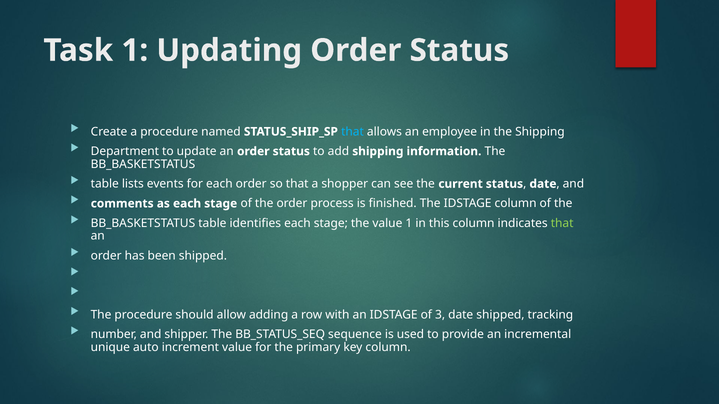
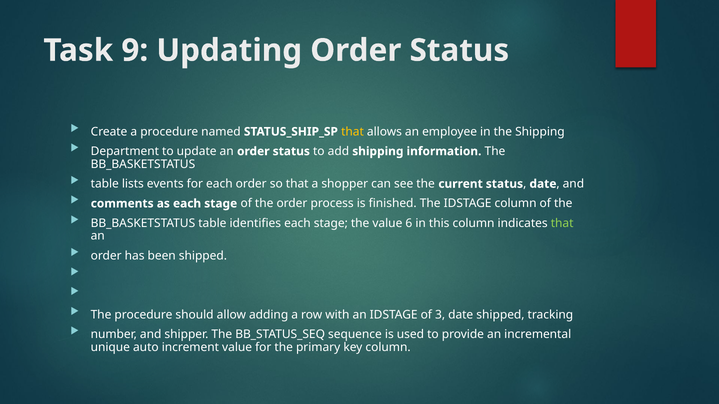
Task 1: 1 -> 9
that at (353, 132) colour: light blue -> yellow
value 1: 1 -> 6
